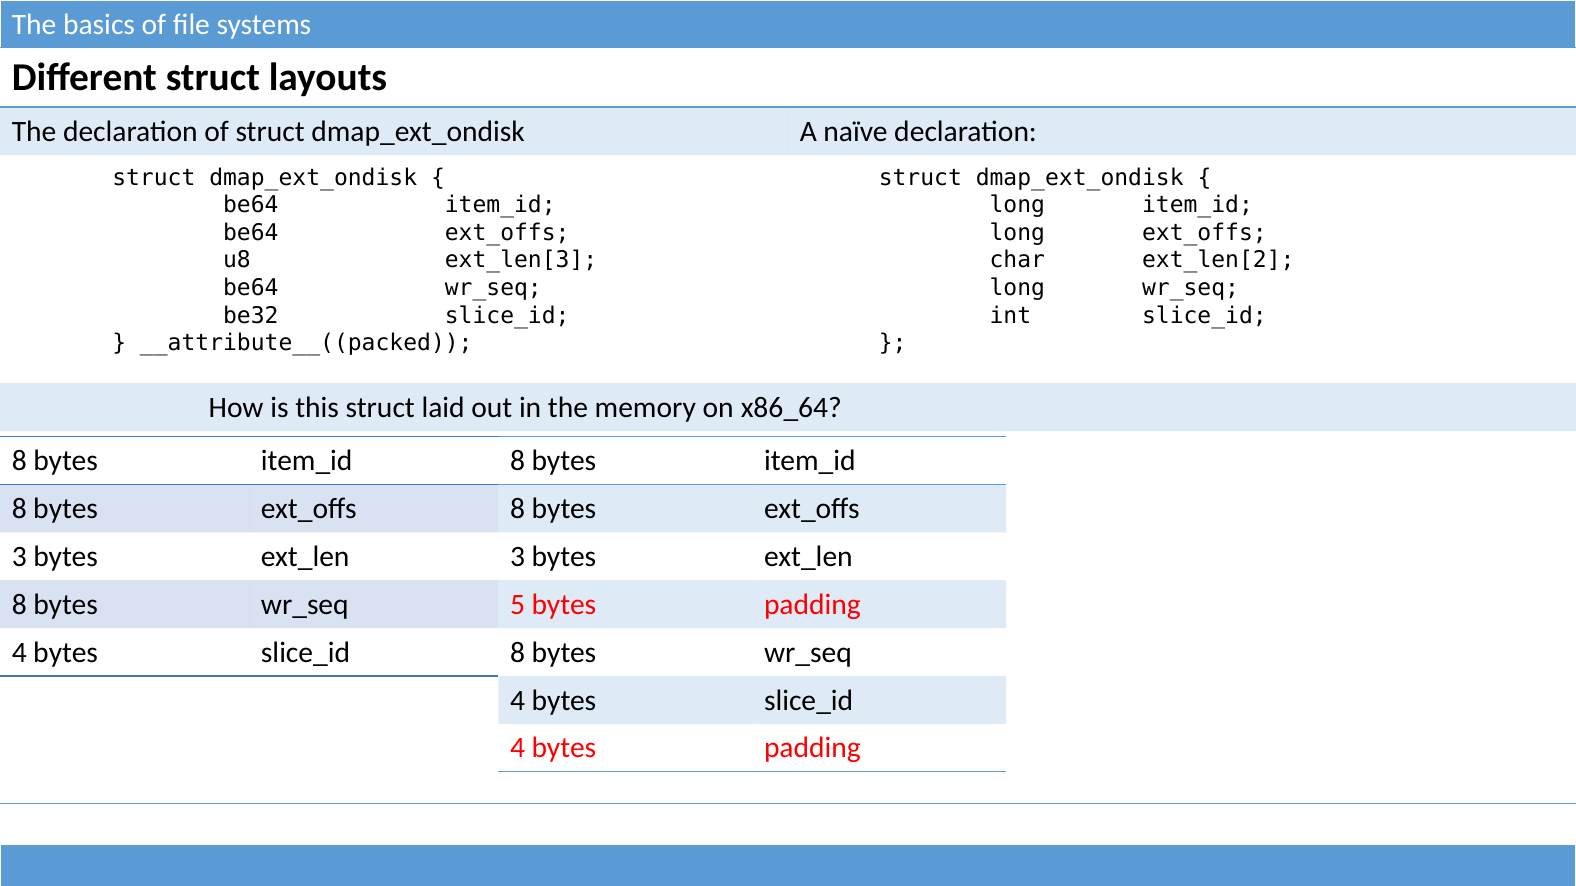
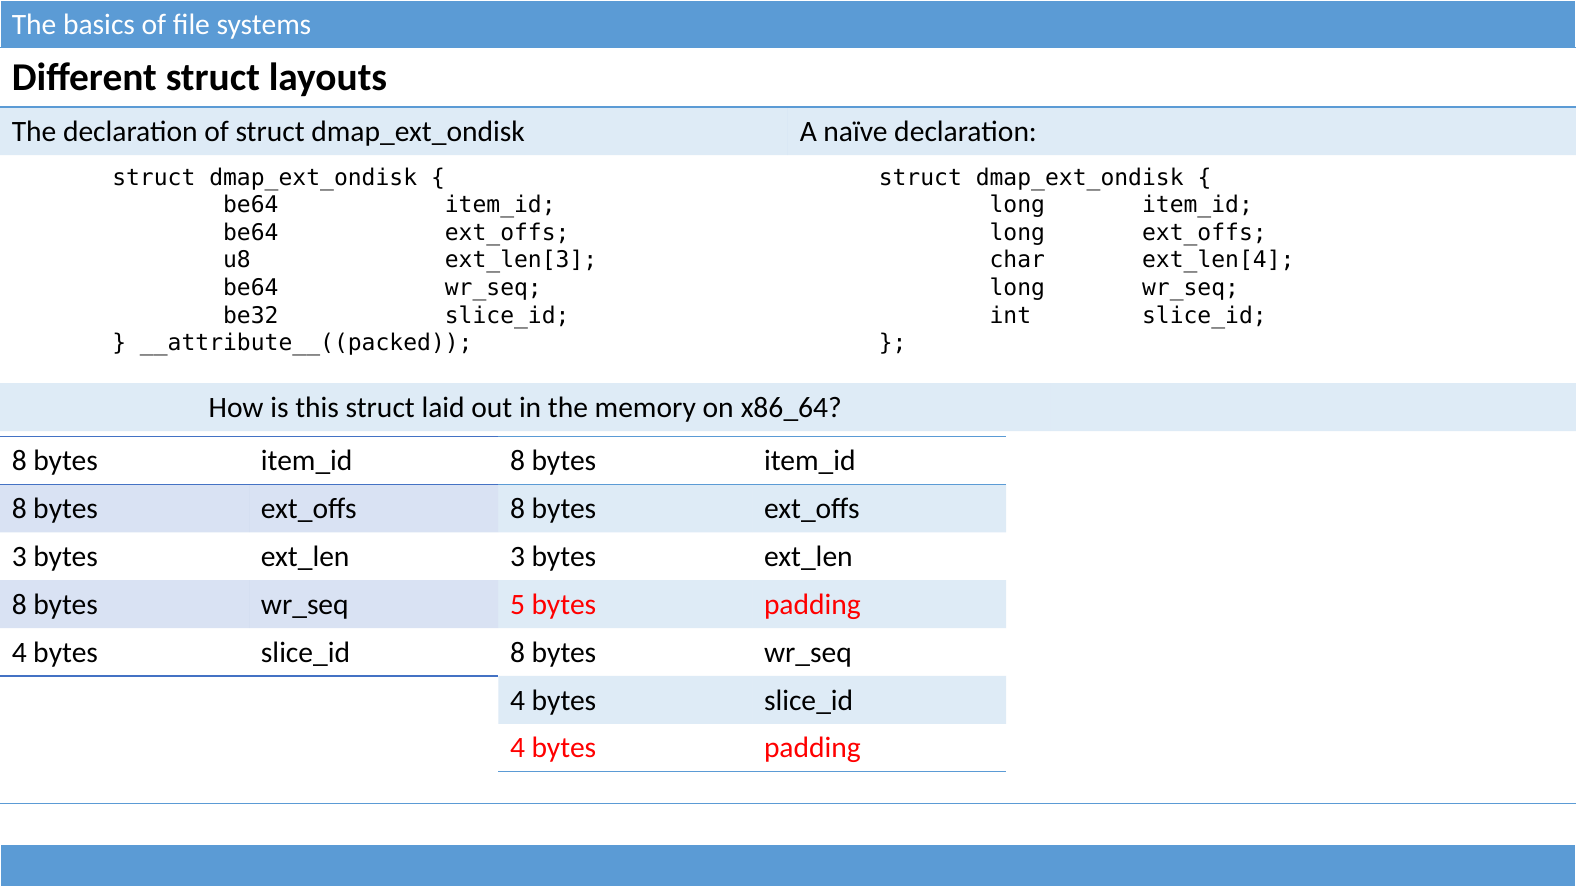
ext_len[2: ext_len[2 -> ext_len[4
